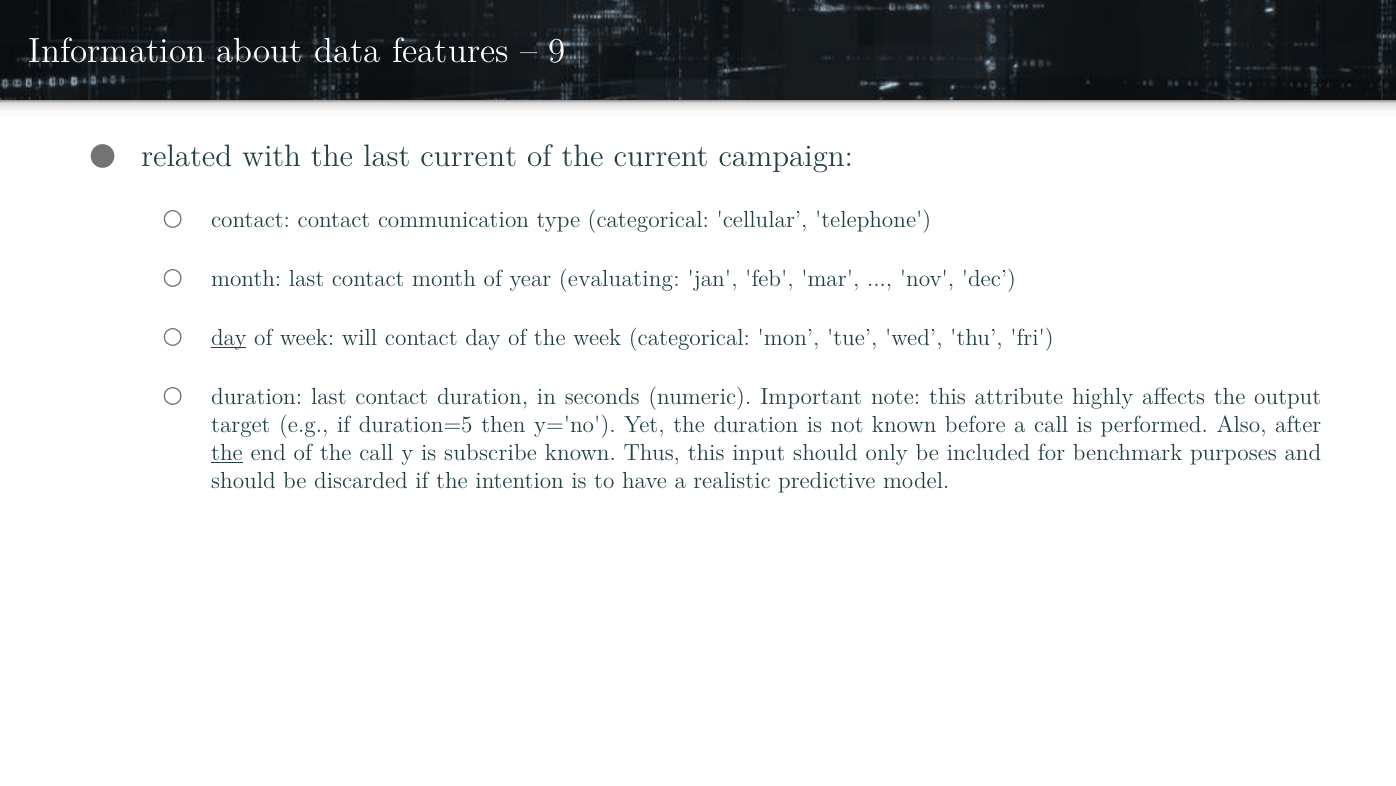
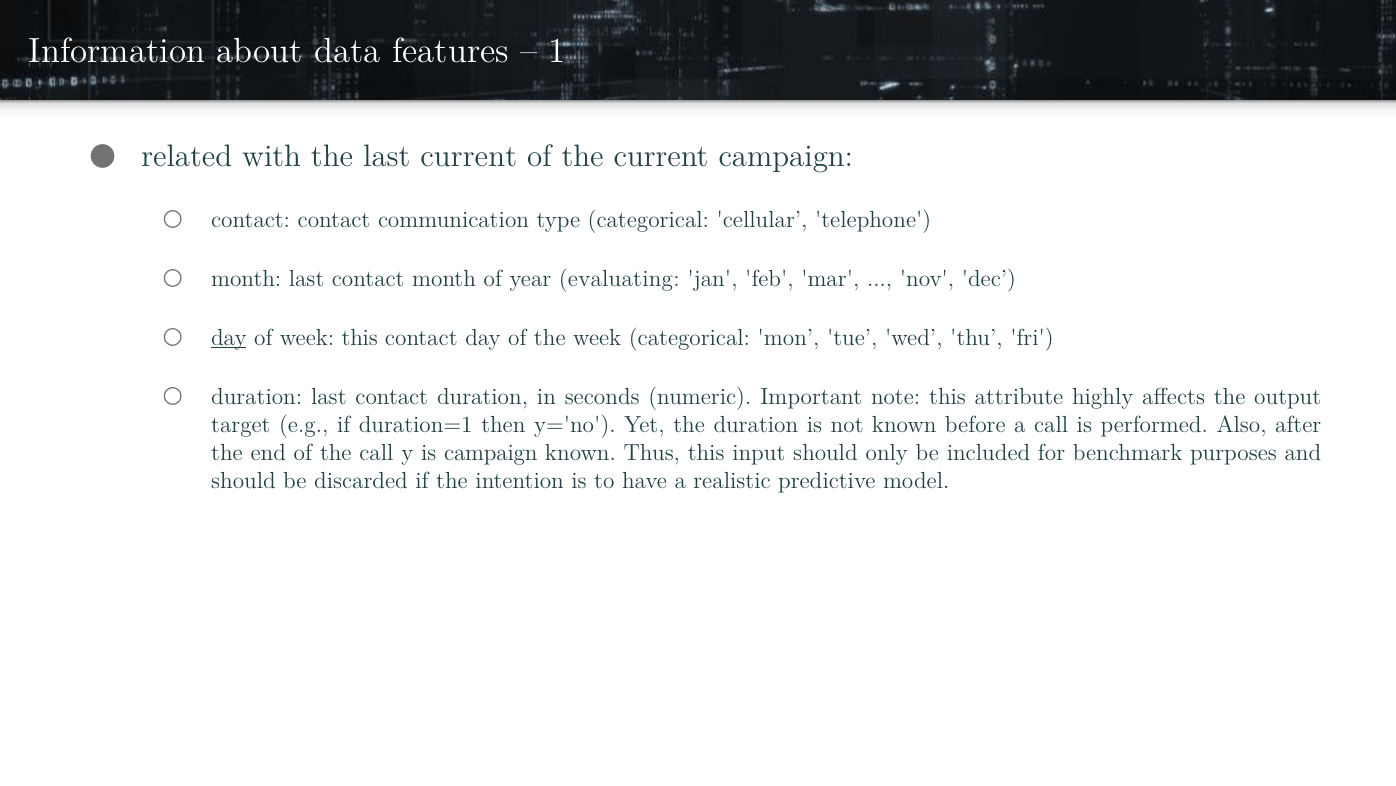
9: 9 -> 1
week will: will -> this
duration=5: duration=5 -> duration=1
the at (227, 452) underline: present -> none
is subscribe: subscribe -> campaign
